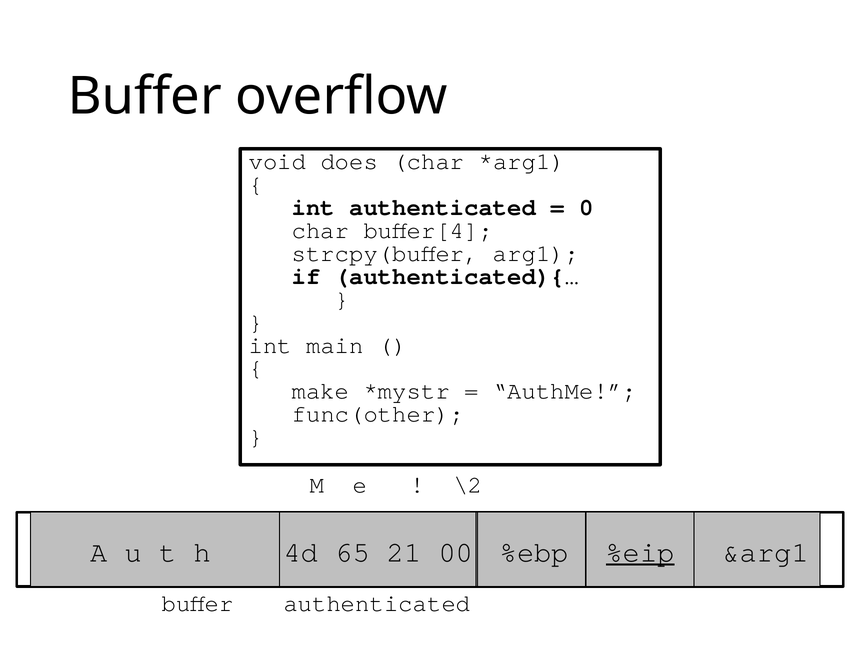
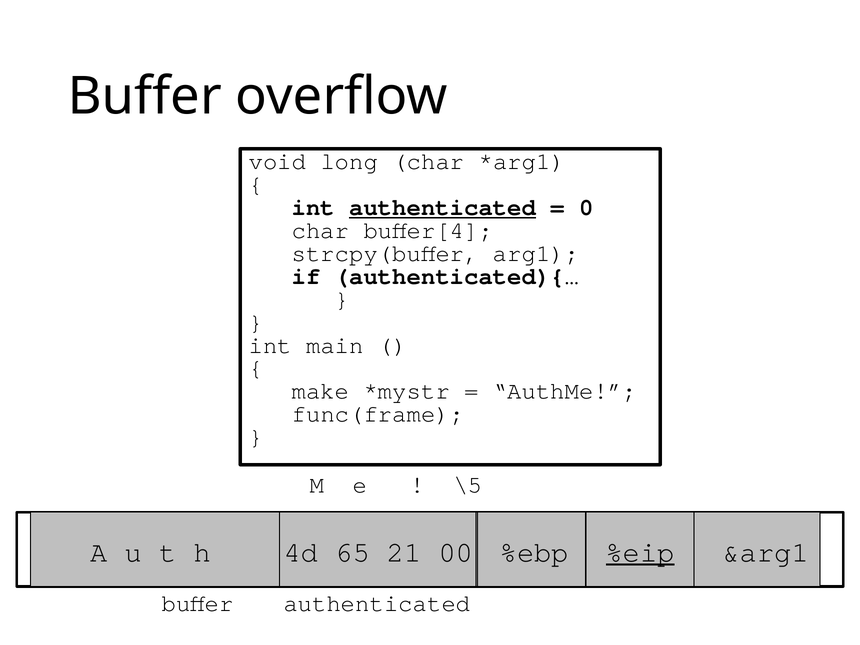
does: does -> long
authenticated at (443, 207) underline: none -> present
func(other: func(other -> func(frame
\2: \2 -> \5
